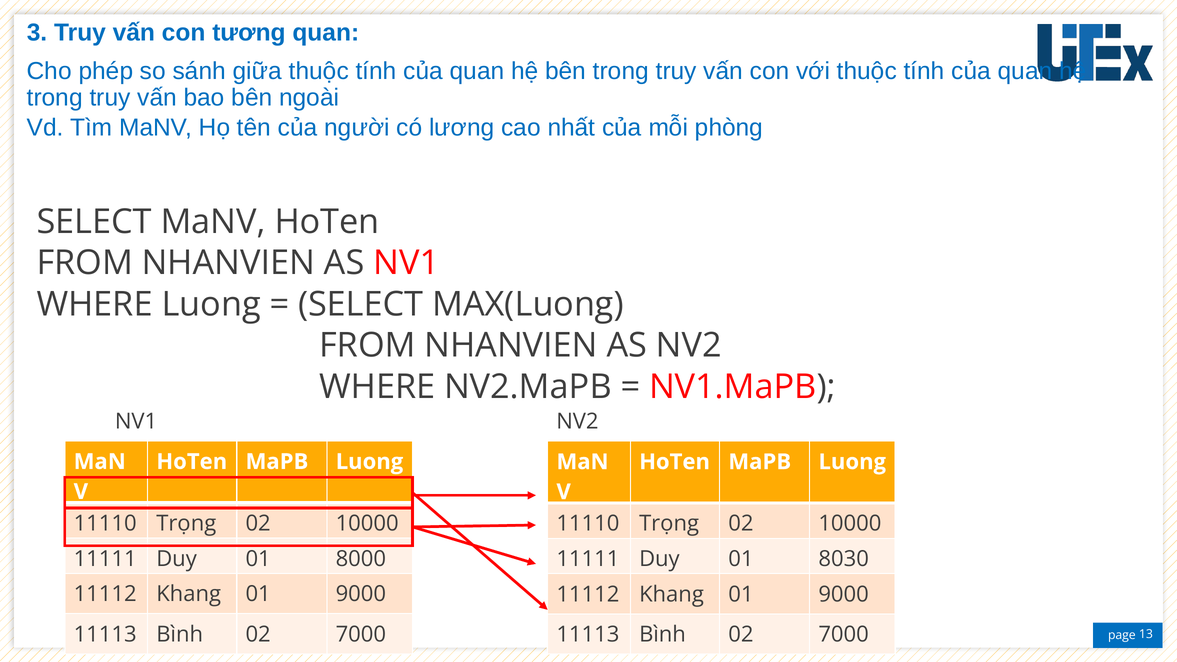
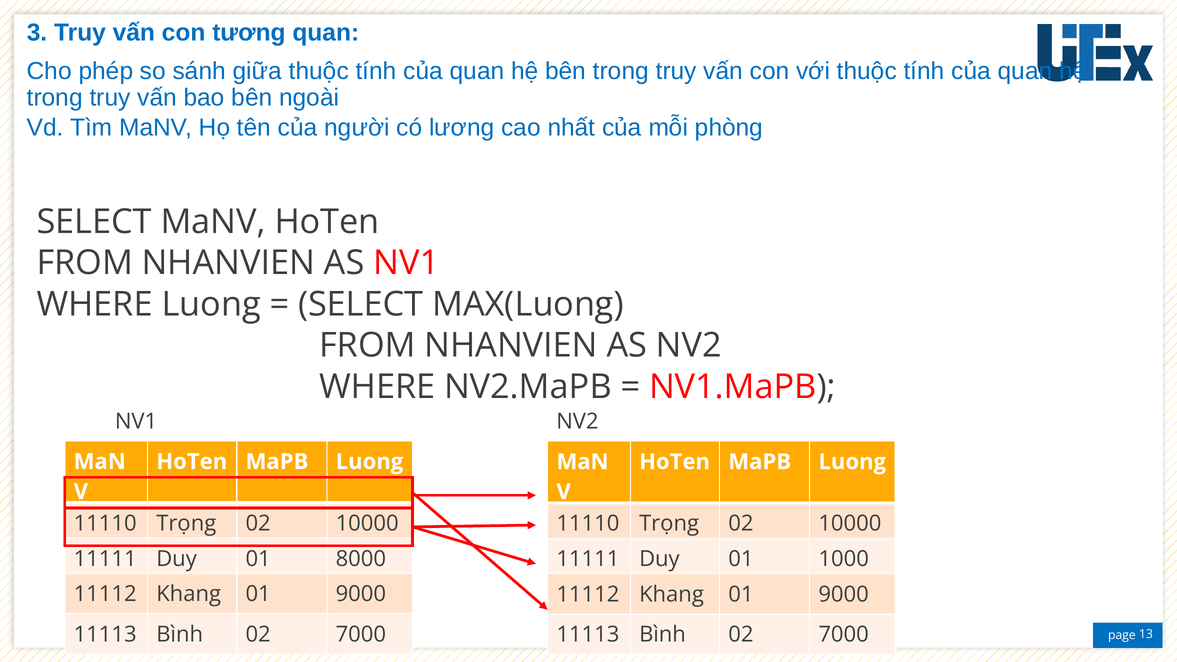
8030: 8030 -> 1000
